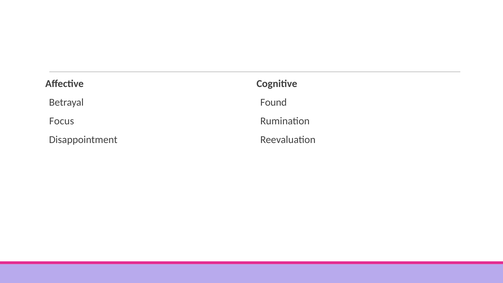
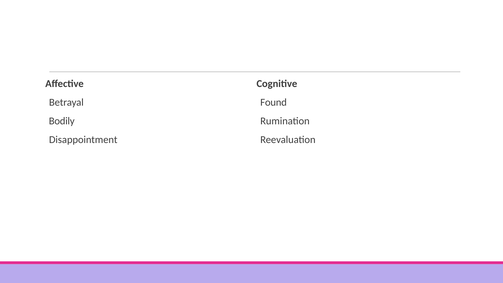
Focus: Focus -> Bodily
